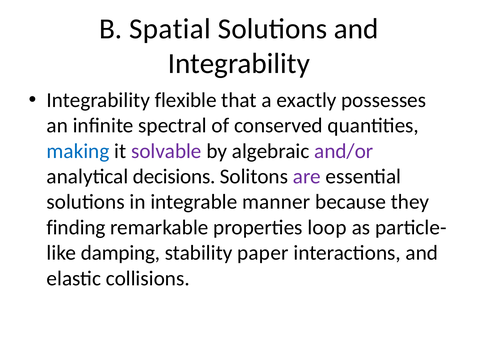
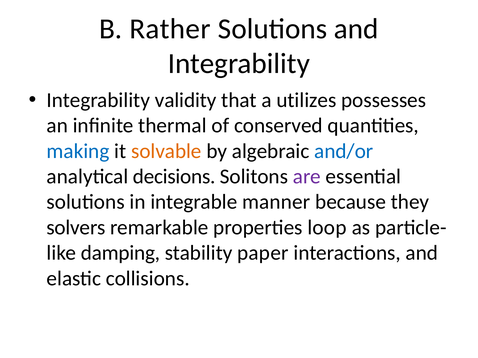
Spatial: Spatial -> Rather
flexible: flexible -> validity
exactly: exactly -> utilizes
spectral: spectral -> thermal
solvable colour: purple -> orange
and/or colour: purple -> blue
finding: finding -> solvers
